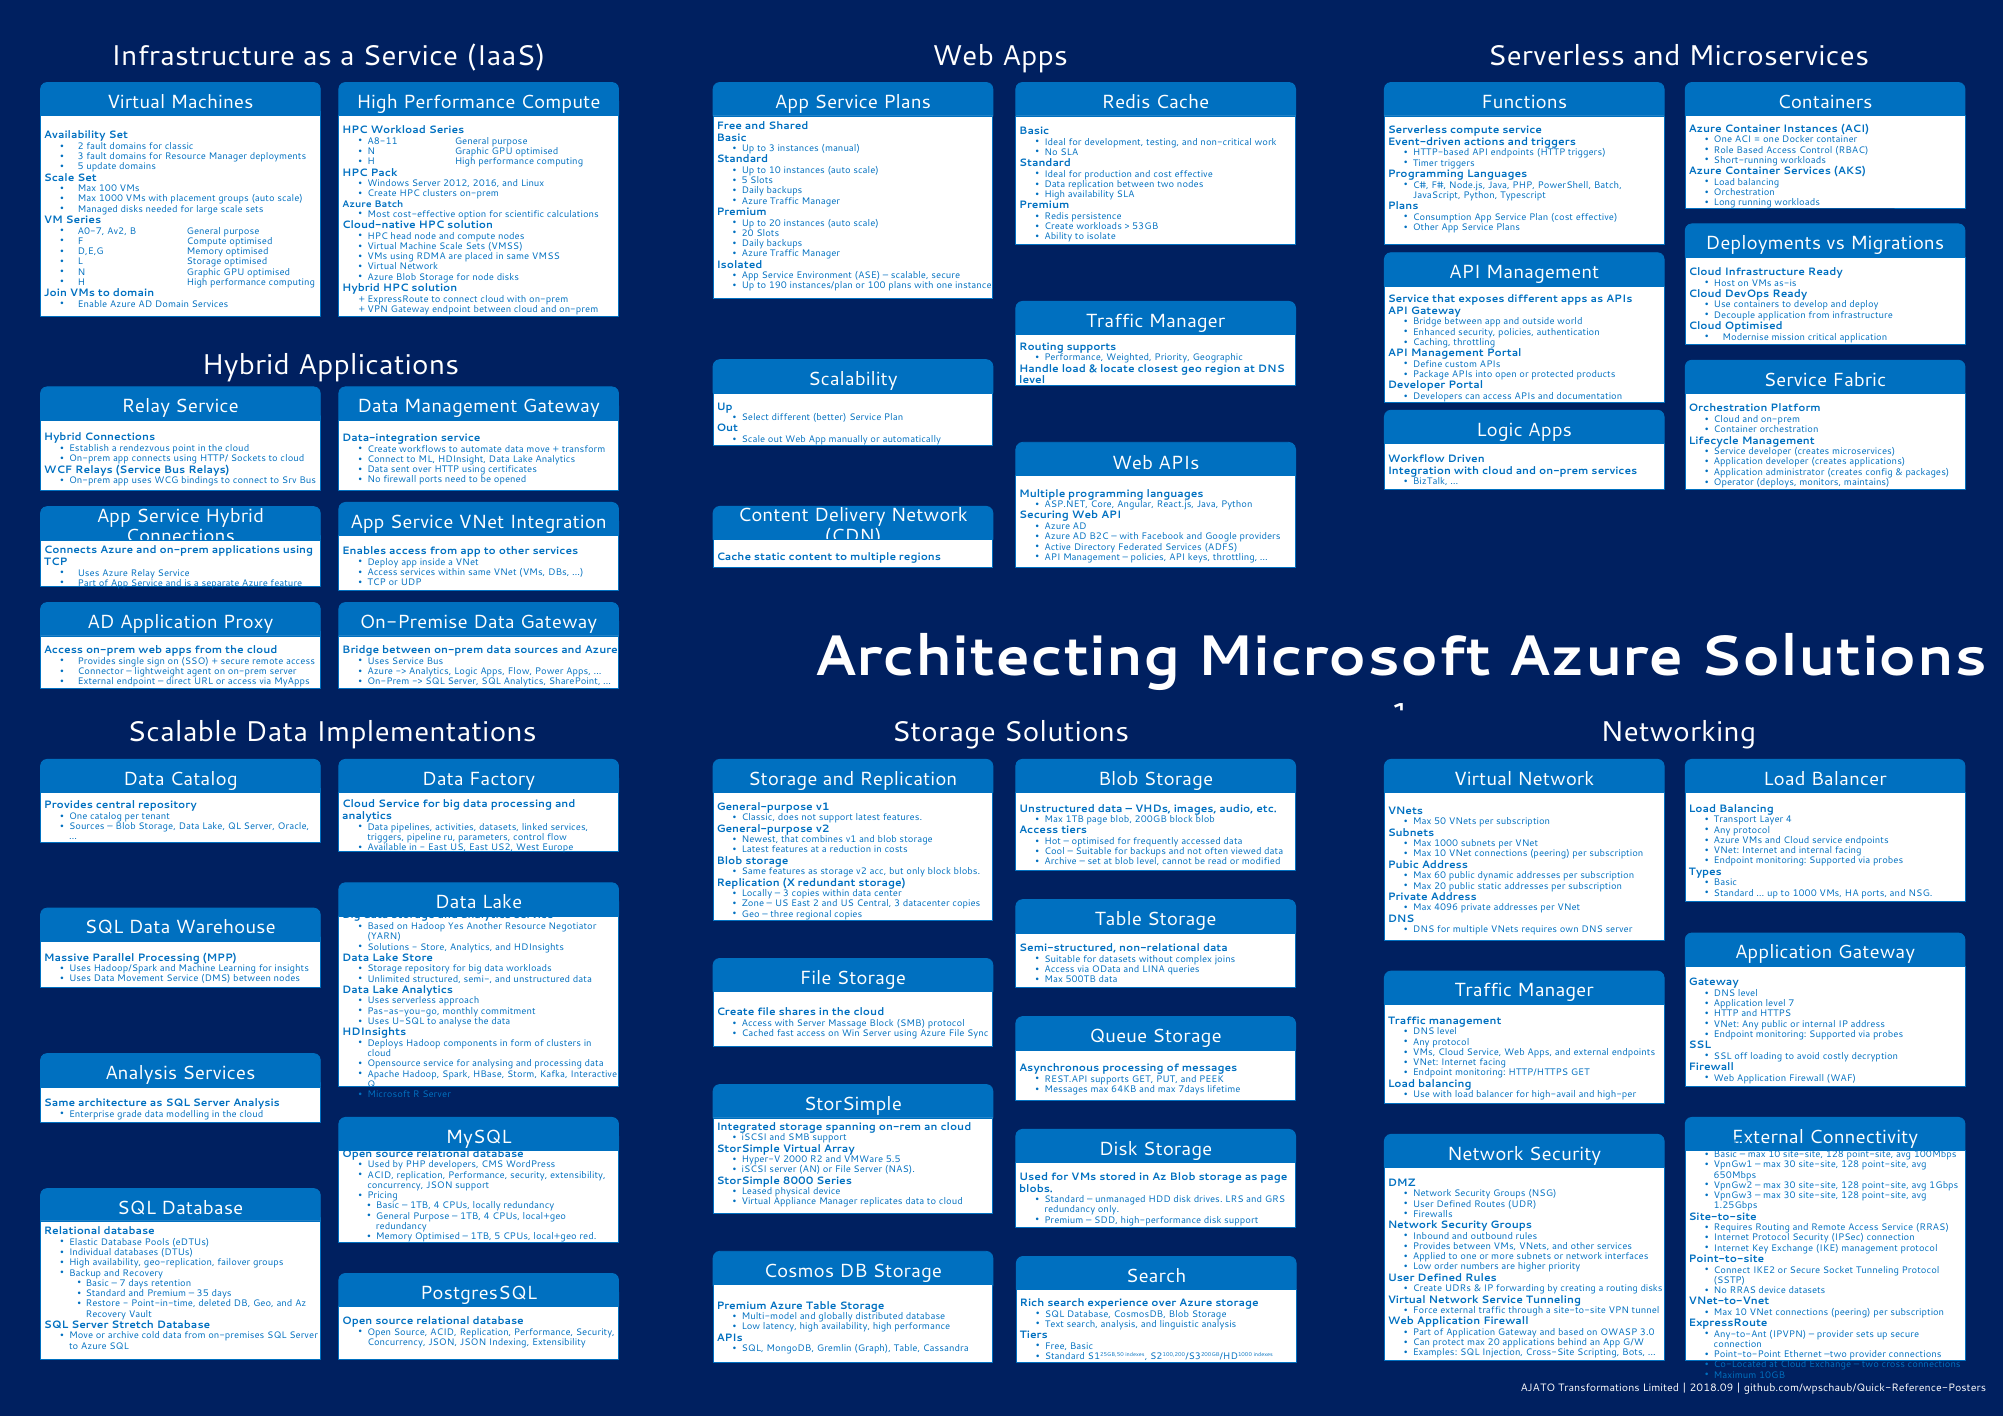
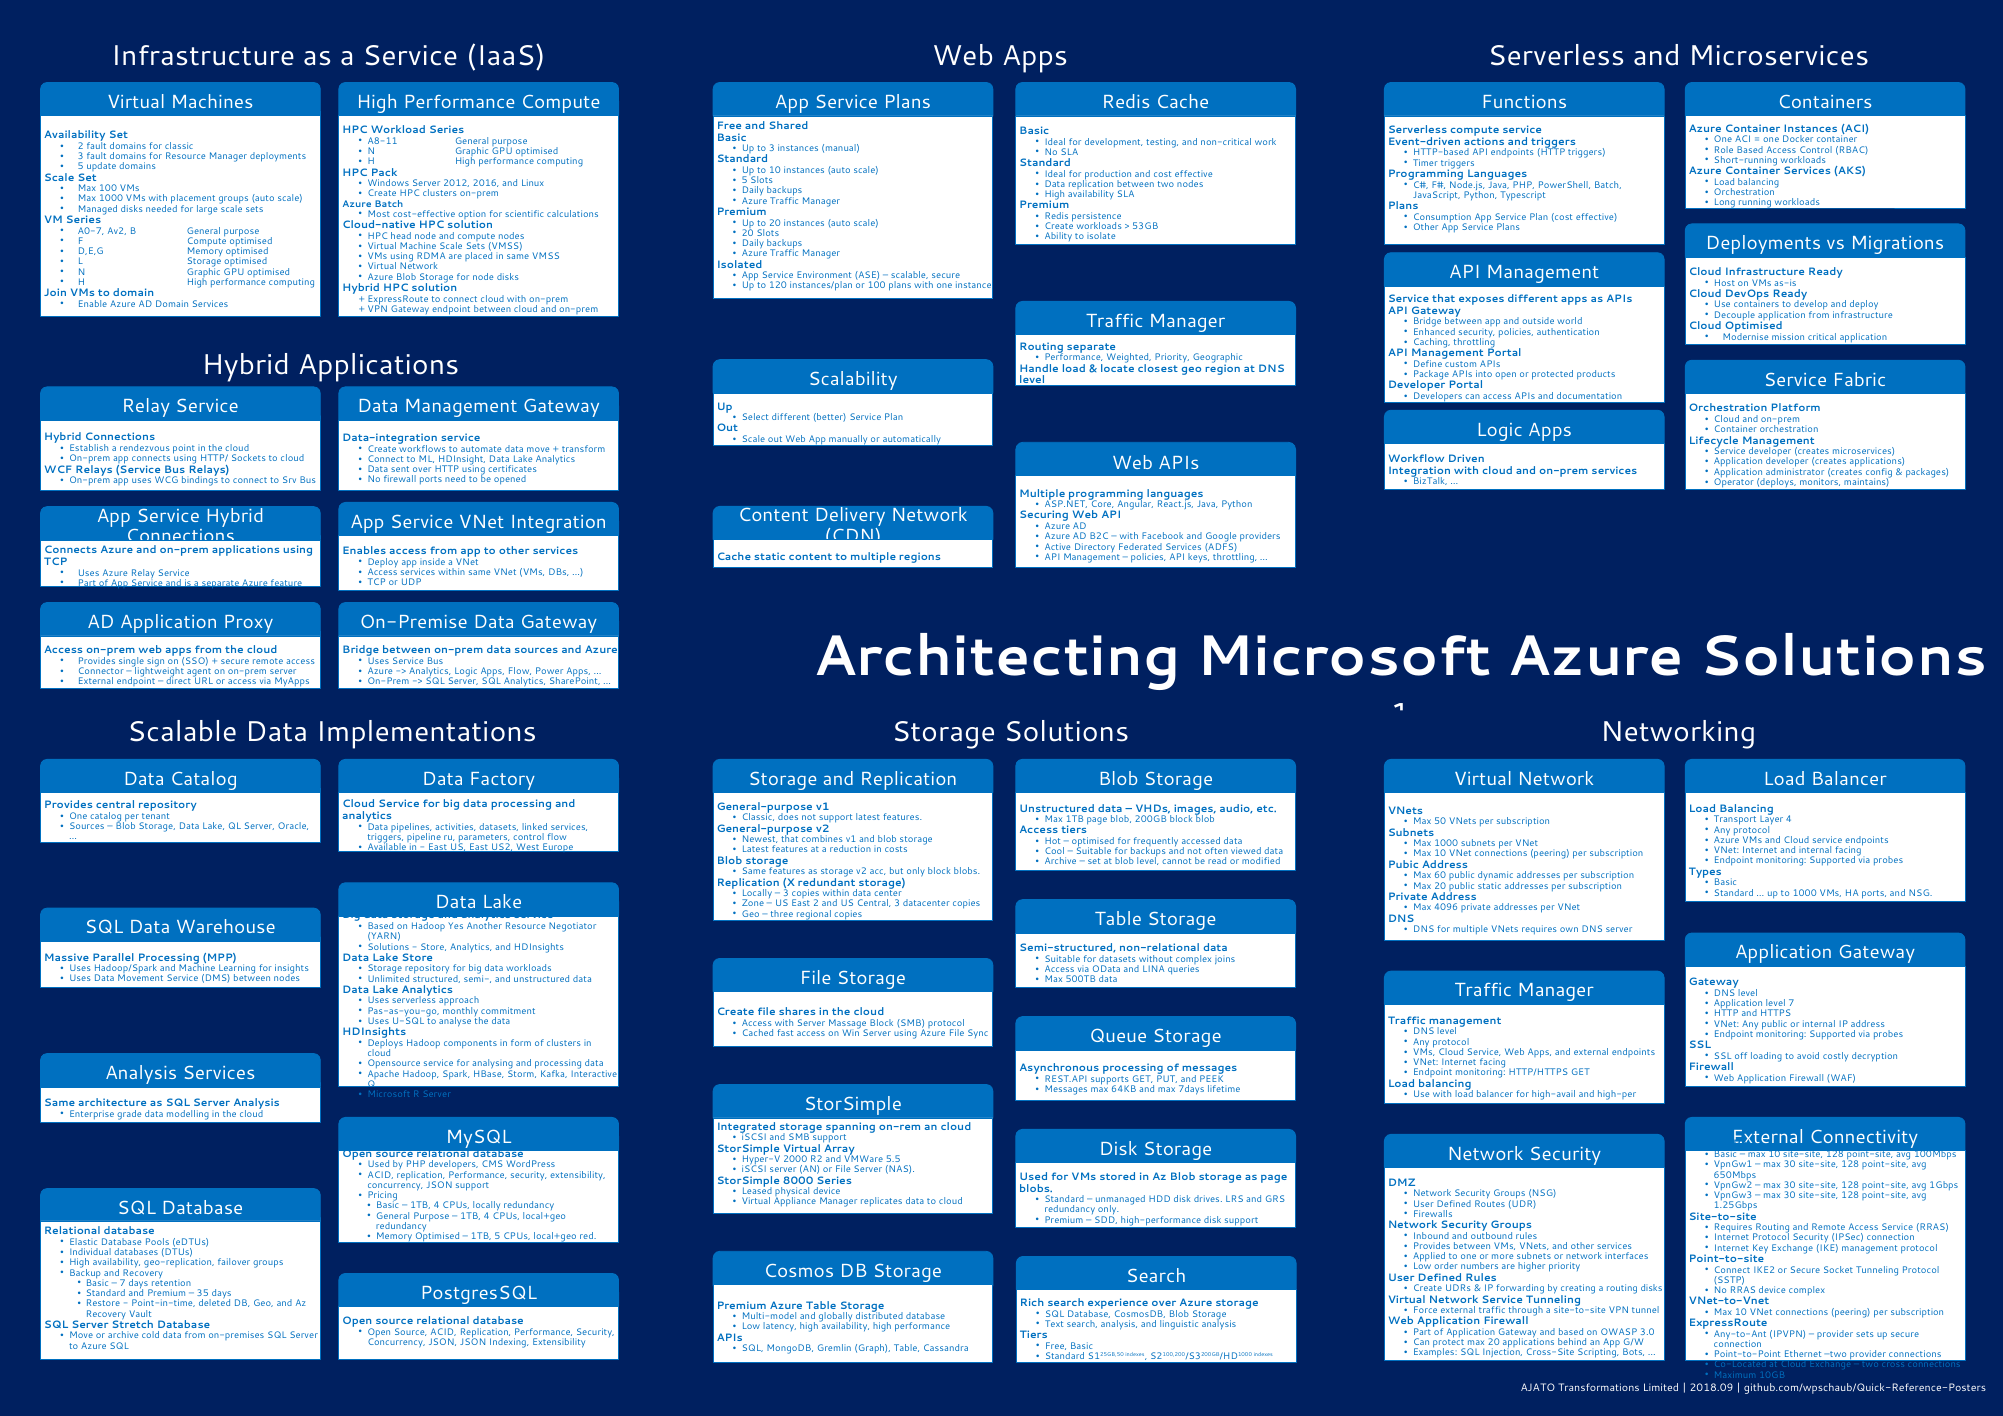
190: 190 -> 120
Routing supports: supports -> separate
device datasets: datasets -> complex
